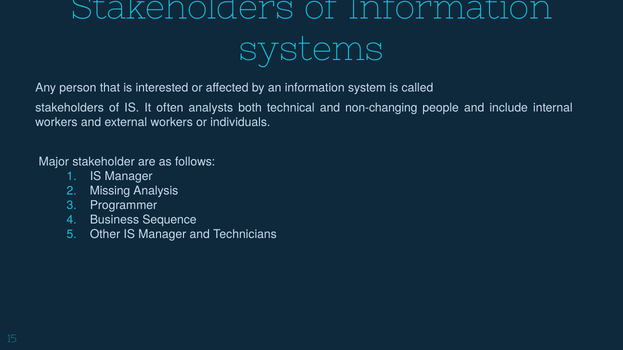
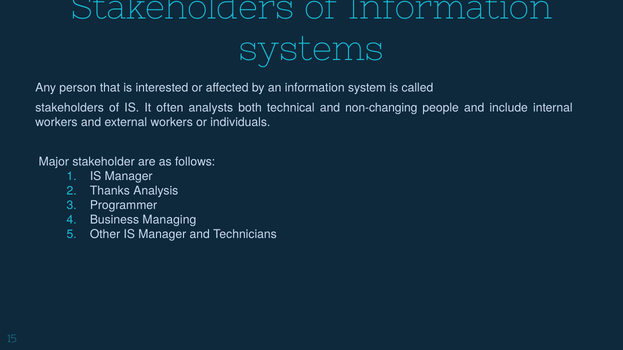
Missing: Missing -> Thanks
Sequence: Sequence -> Managing
